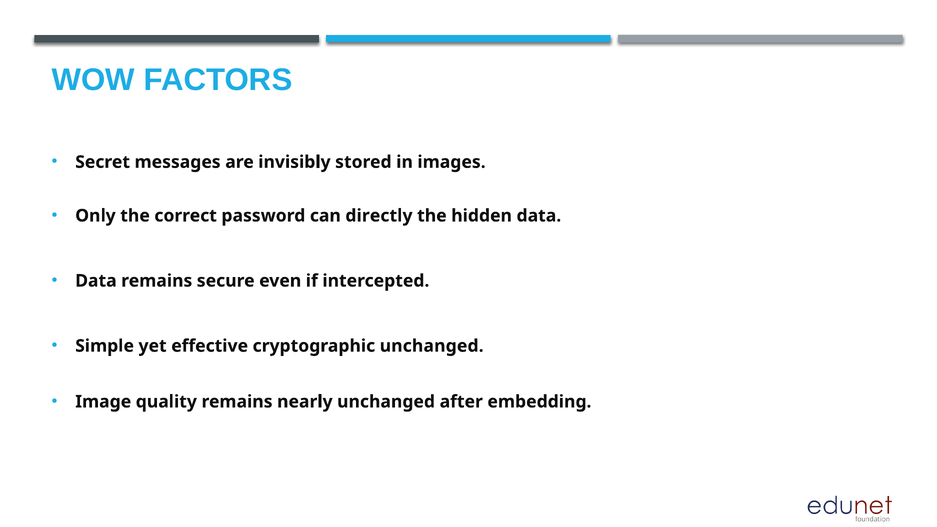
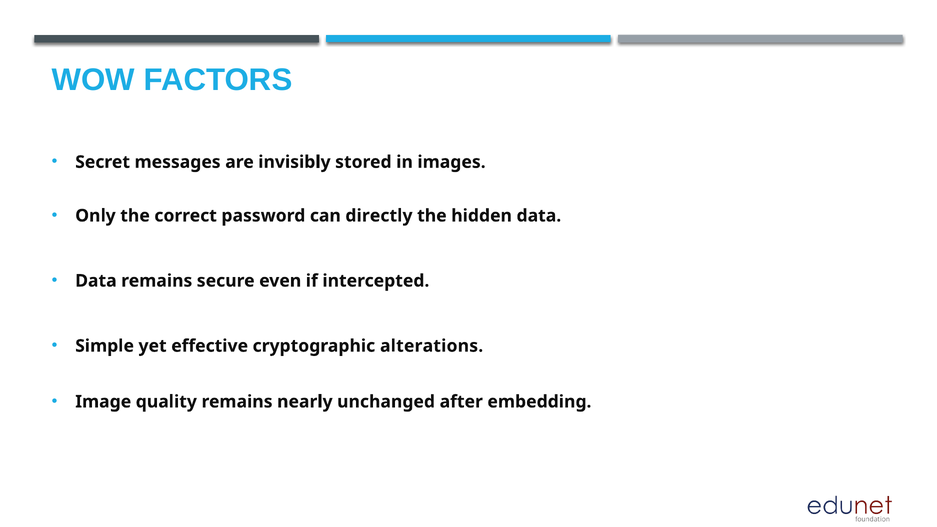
cryptographic unchanged: unchanged -> alterations
